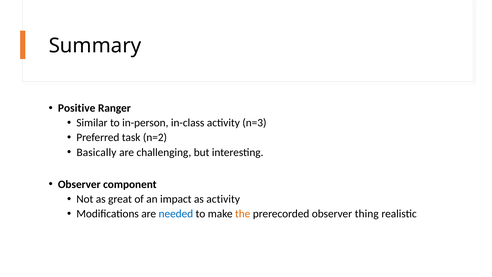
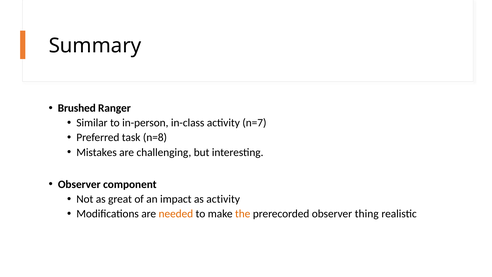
Positive: Positive -> Brushed
n=3: n=3 -> n=7
n=2: n=2 -> n=8
Basically: Basically -> Mistakes
needed colour: blue -> orange
